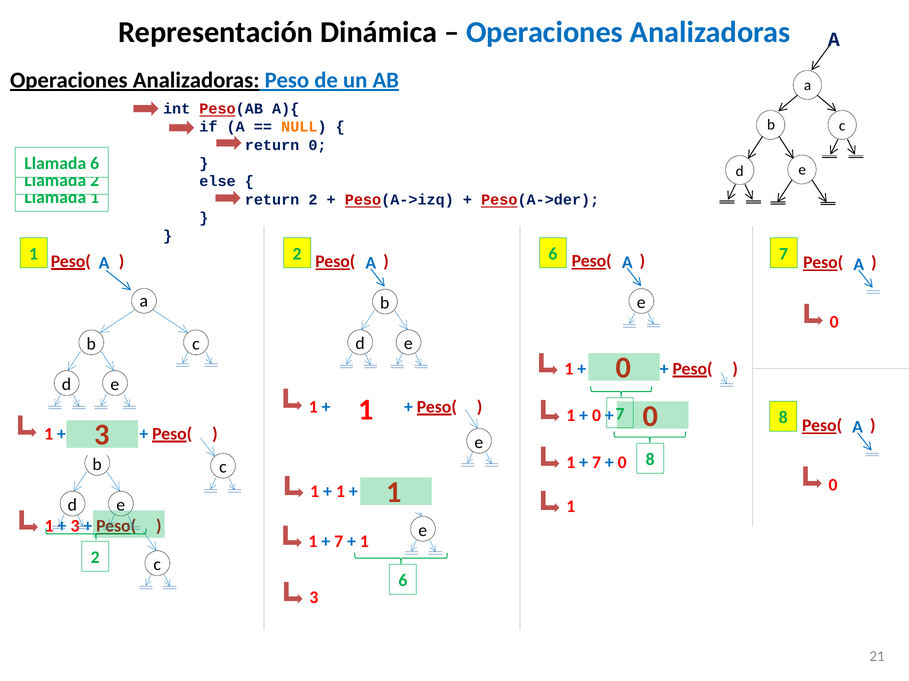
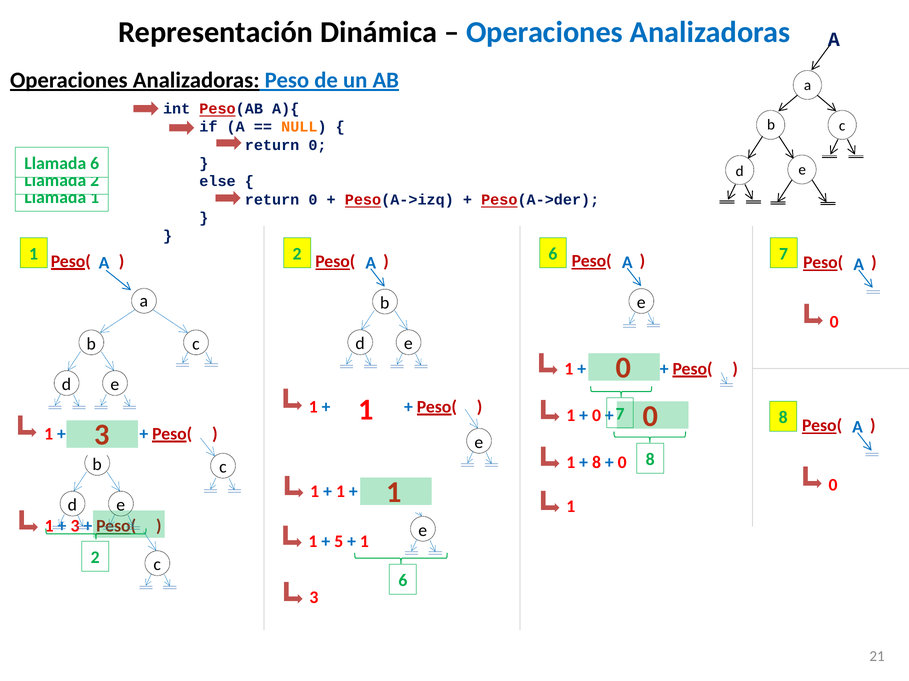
2 at (313, 200): 2 -> 0
7 at (597, 463): 7 -> 8
7 at (339, 542): 7 -> 5
